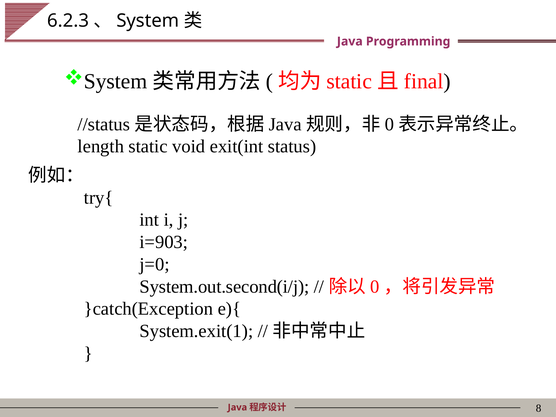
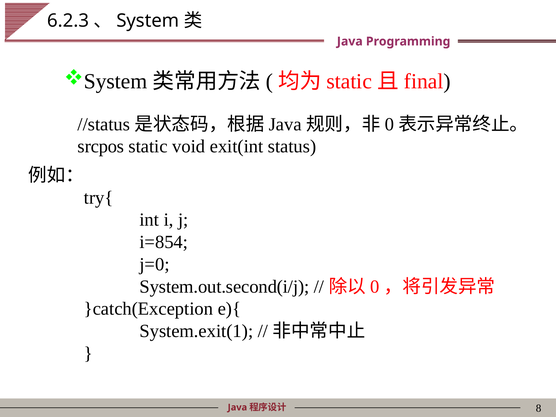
length: length -> srcpos
i=903: i=903 -> i=854
